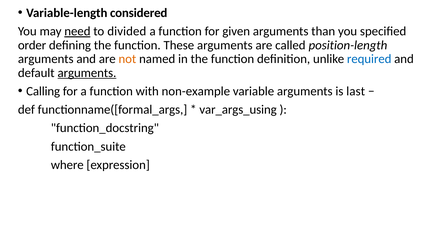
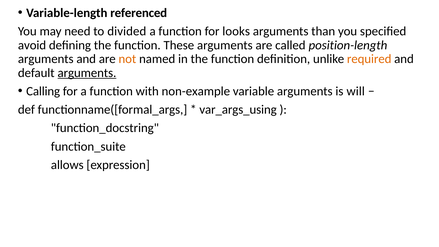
considered: considered -> referenced
need underline: present -> none
given: given -> looks
order: order -> avoid
required colour: blue -> orange
last: last -> will
where: where -> allows
